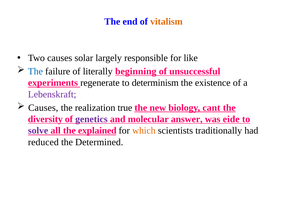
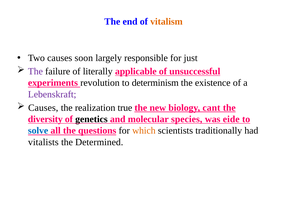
solar: solar -> soon
like: like -> just
The at (35, 71) colour: blue -> purple
beginning: beginning -> applicable
regenerate: regenerate -> revolution
genetics colour: purple -> black
answer: answer -> species
solve colour: purple -> blue
explained: explained -> questions
reduced: reduced -> vitalists
